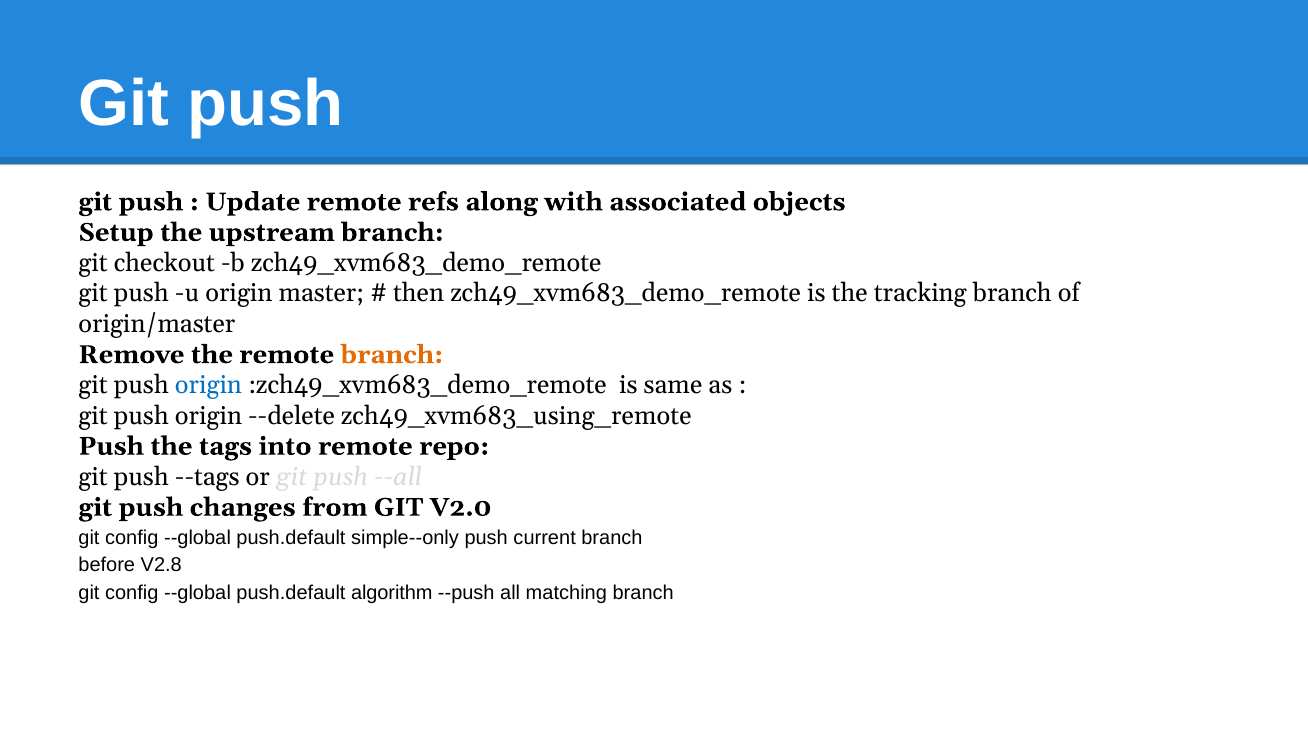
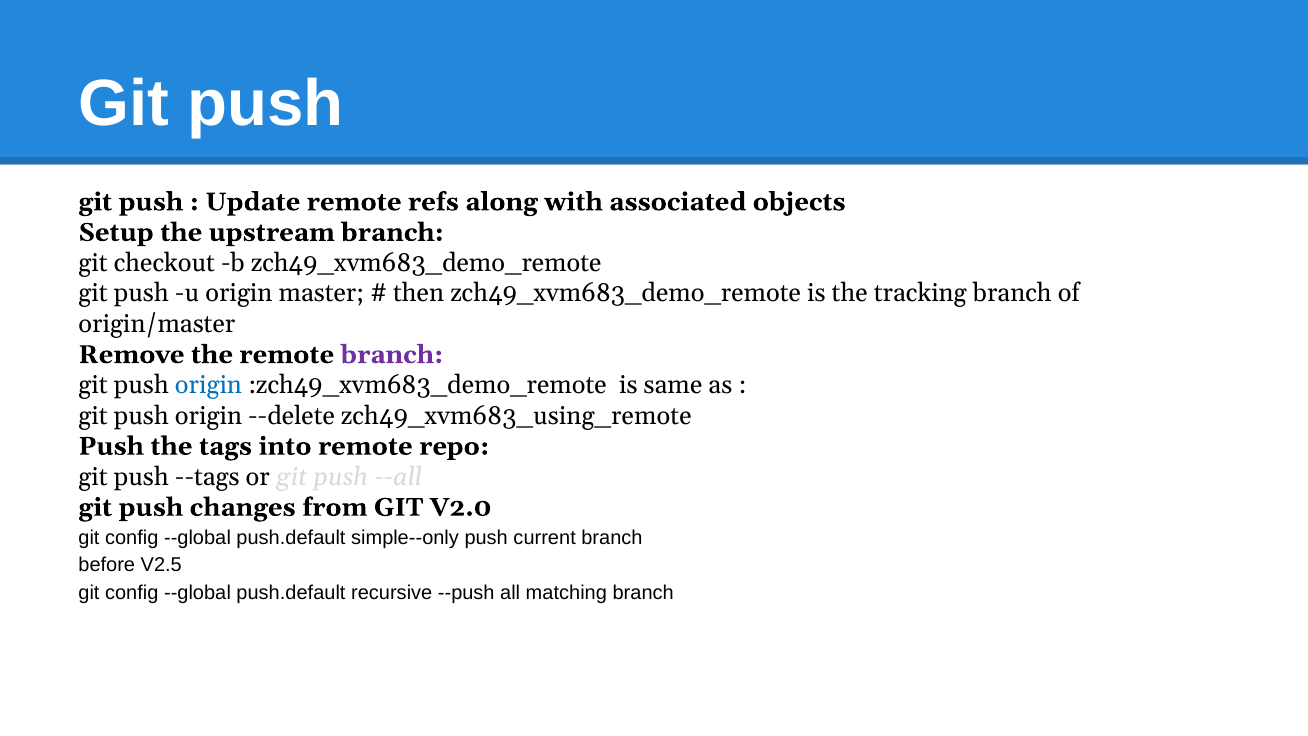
branch at (392, 354) colour: orange -> purple
V2.8: V2.8 -> V2.5
algorithm: algorithm -> recursive
